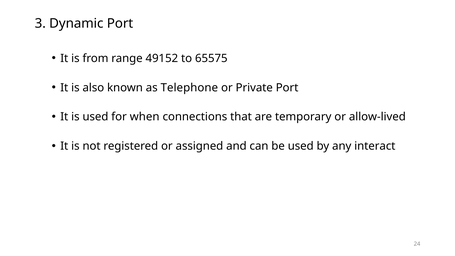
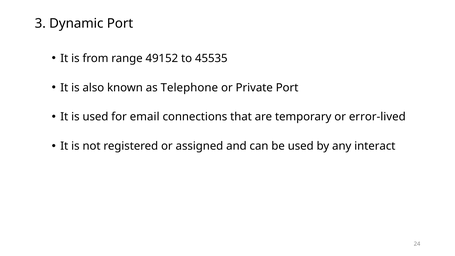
65575: 65575 -> 45535
when: when -> email
allow-lived: allow-lived -> error-lived
